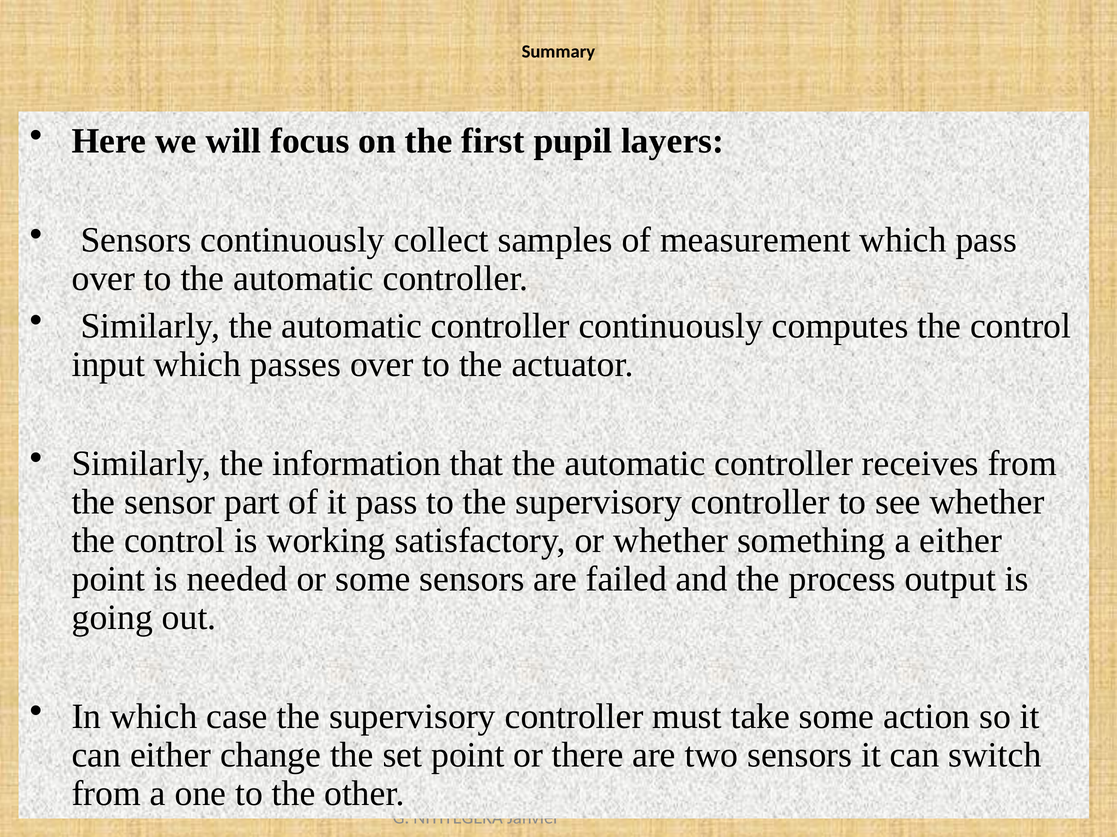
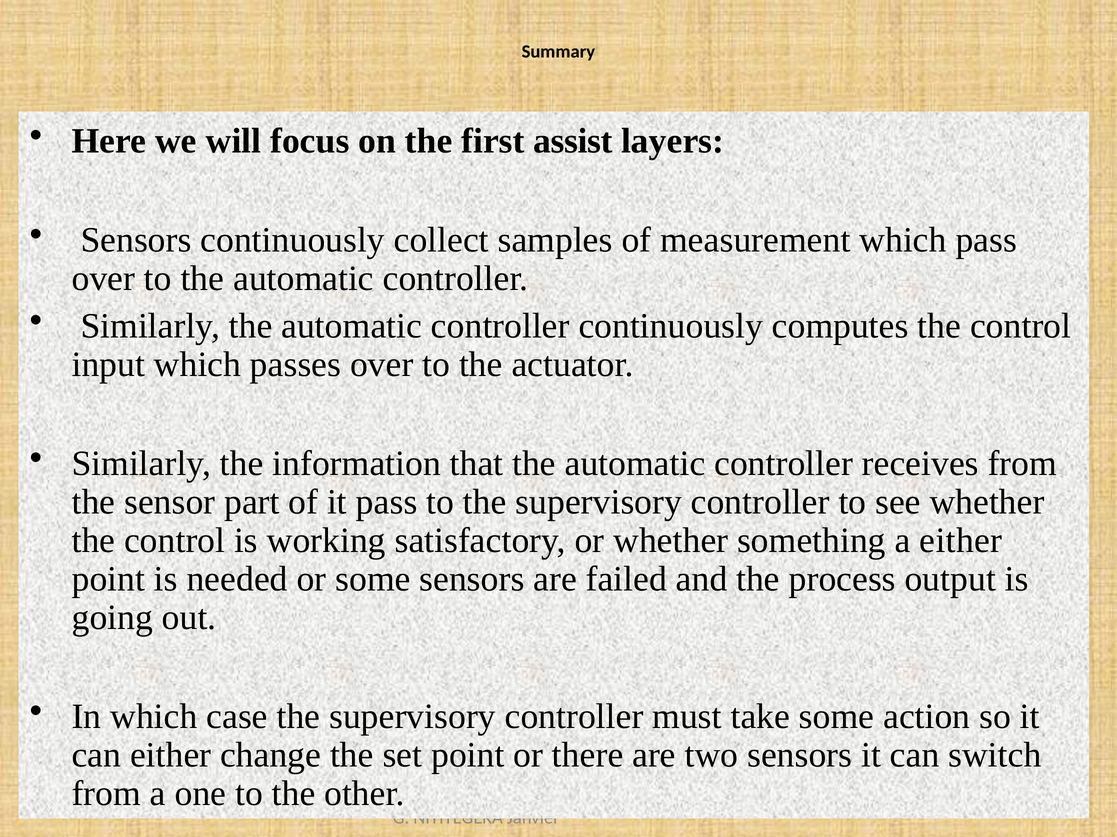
pupil: pupil -> assist
